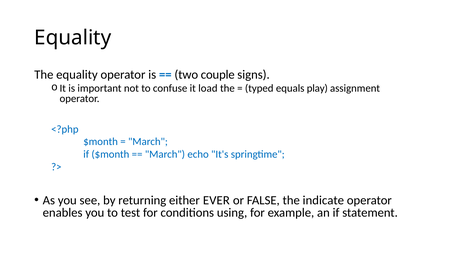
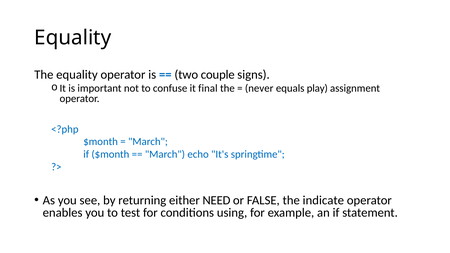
load: load -> final
typed: typed -> never
EVER: EVER -> NEED
